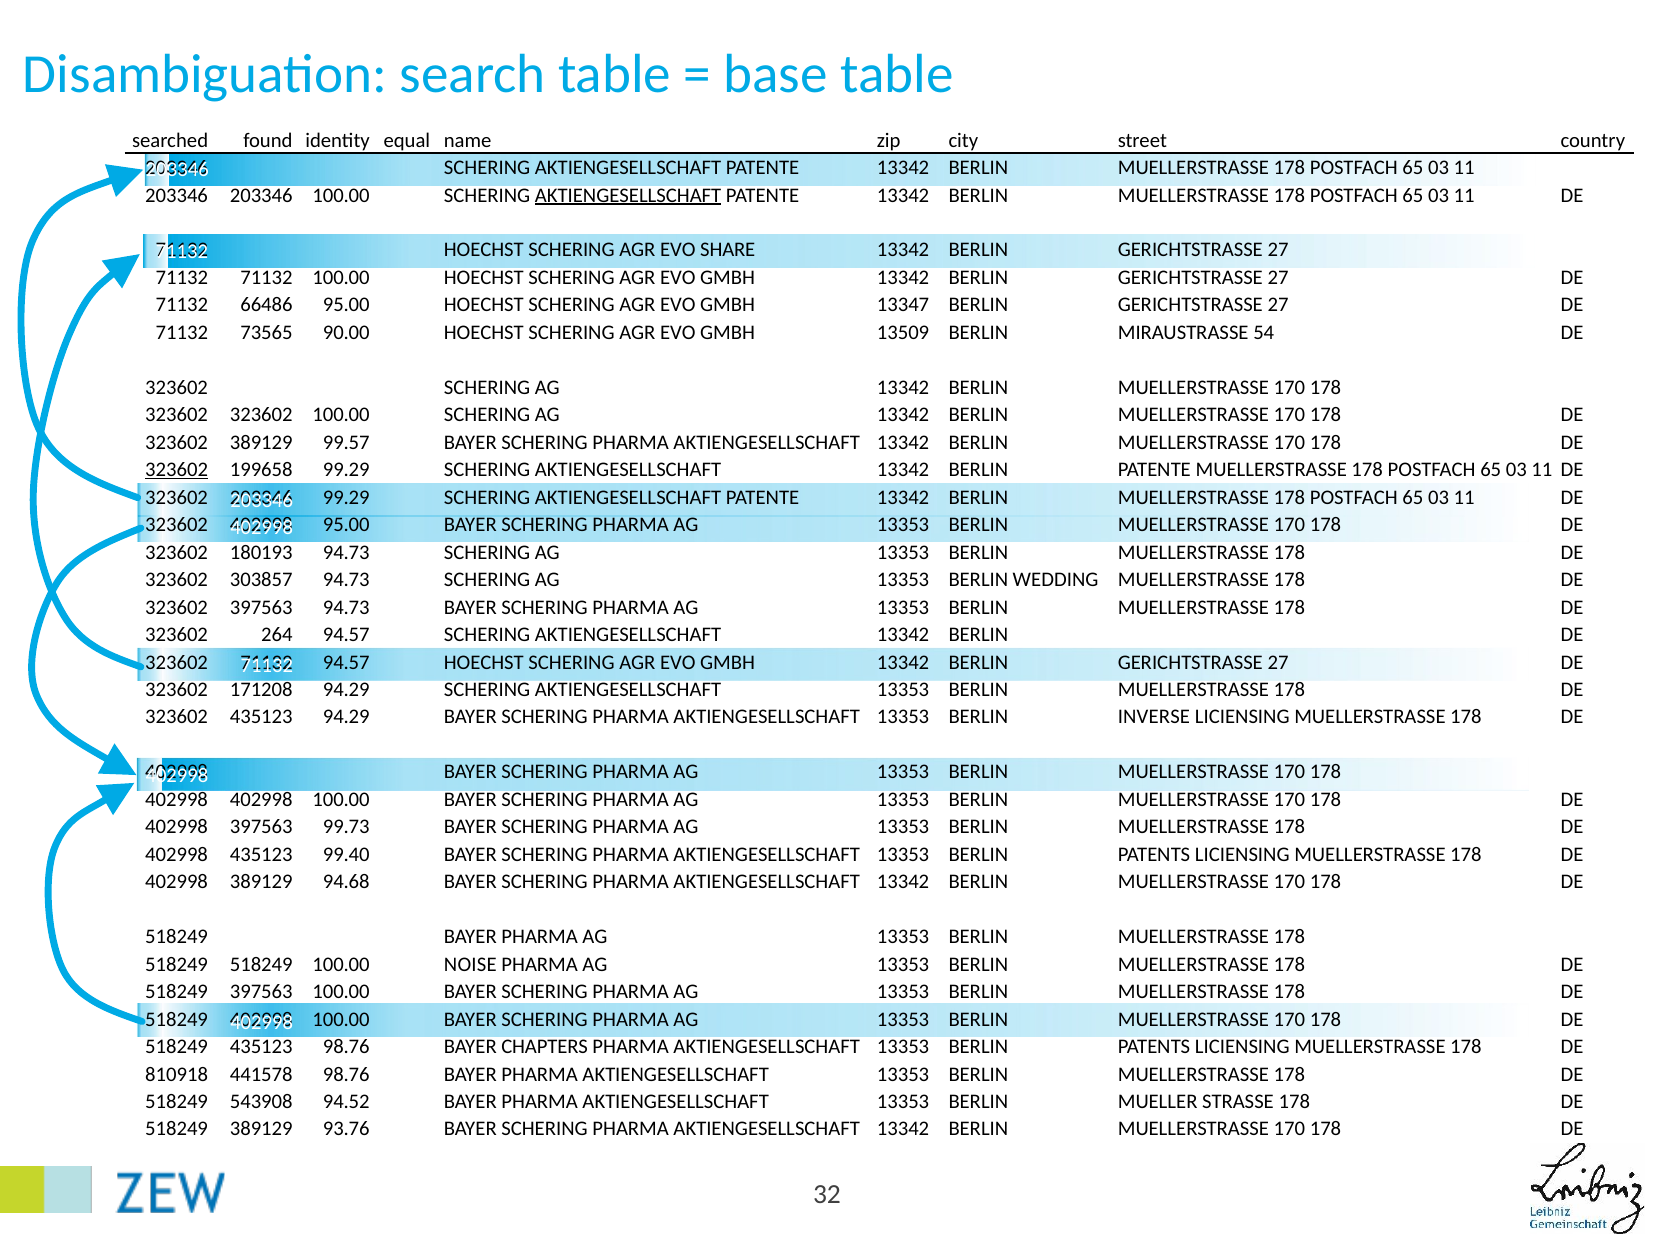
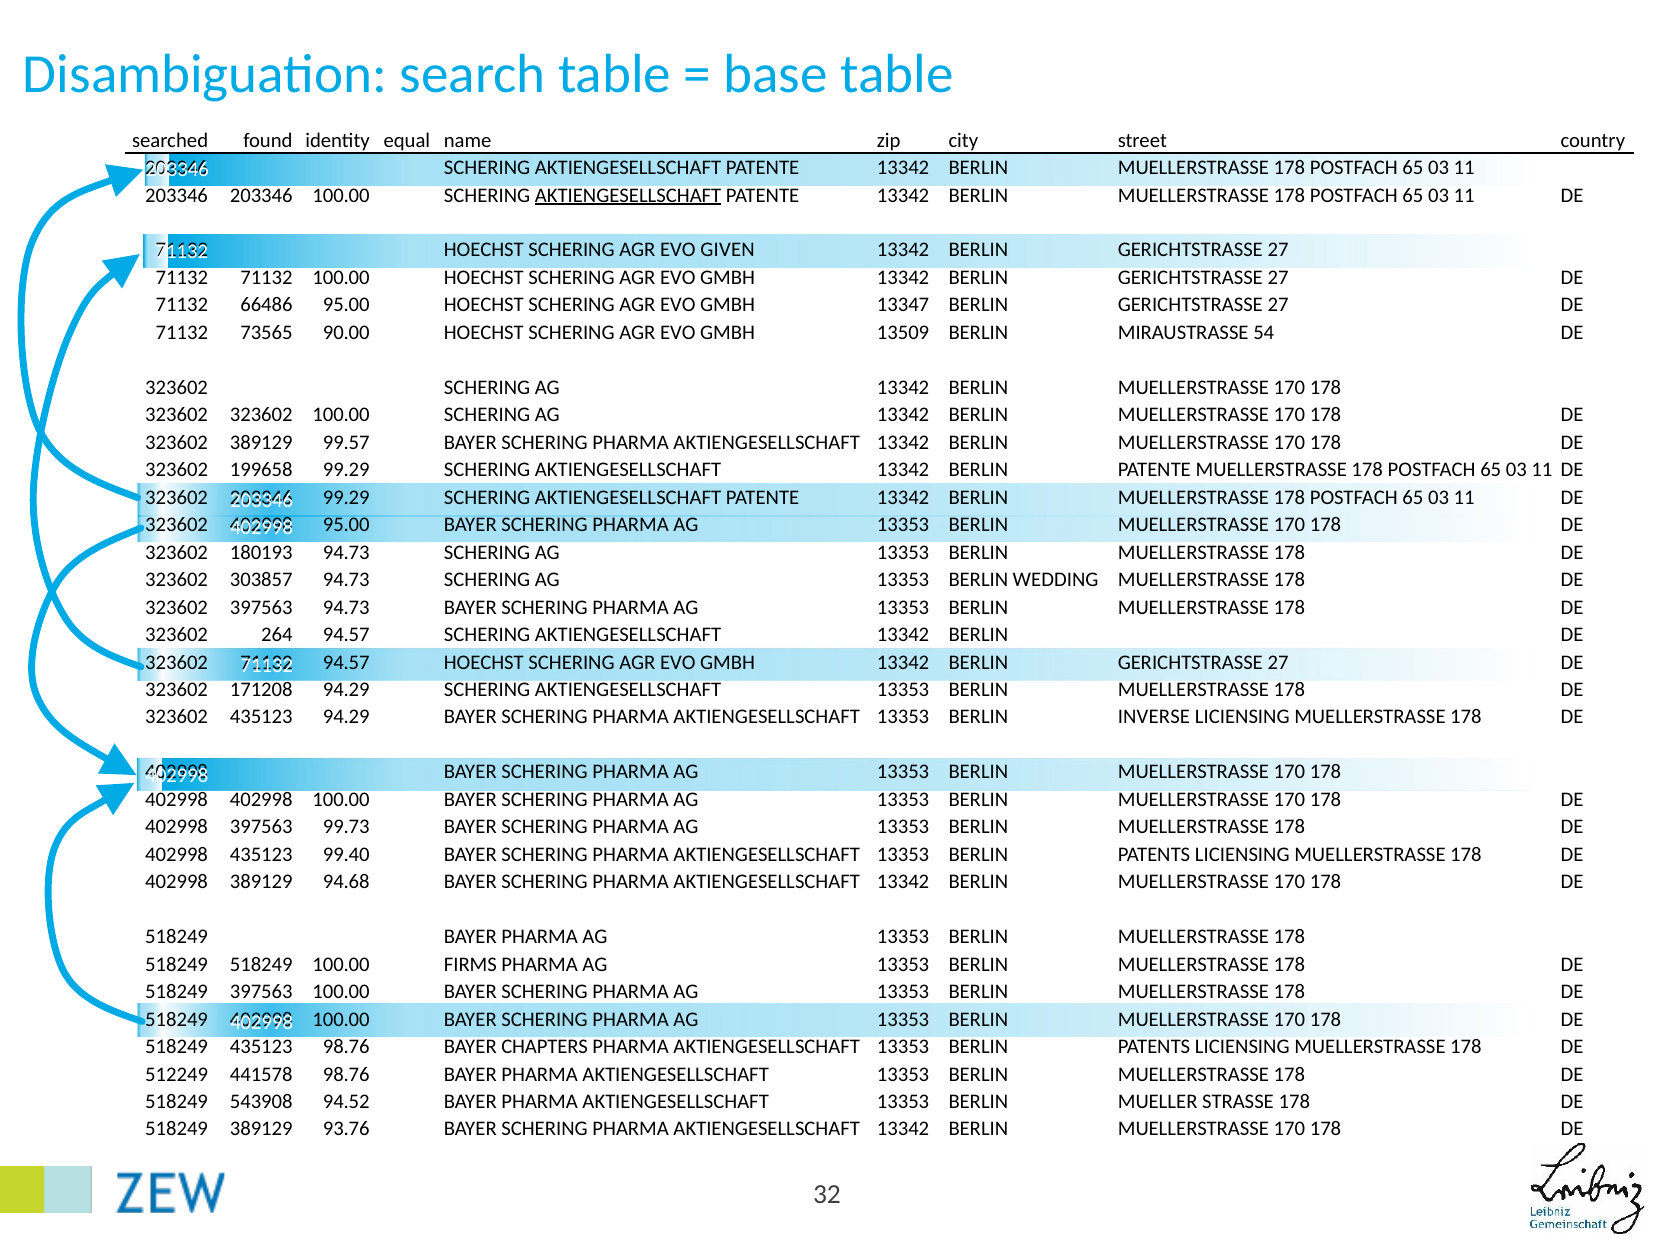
SHARE: SHARE -> GIVEN
323602 at (177, 470) underline: present -> none
NOISE: NOISE -> FIRMS
810918: 810918 -> 512249
